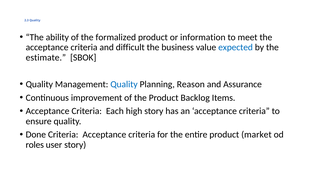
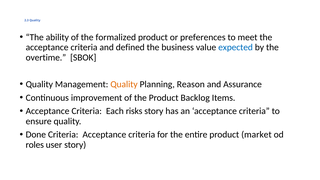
information: information -> preferences
difficult: difficult -> defined
estimate: estimate -> overtime
Quality at (124, 84) colour: blue -> orange
high: high -> risks
